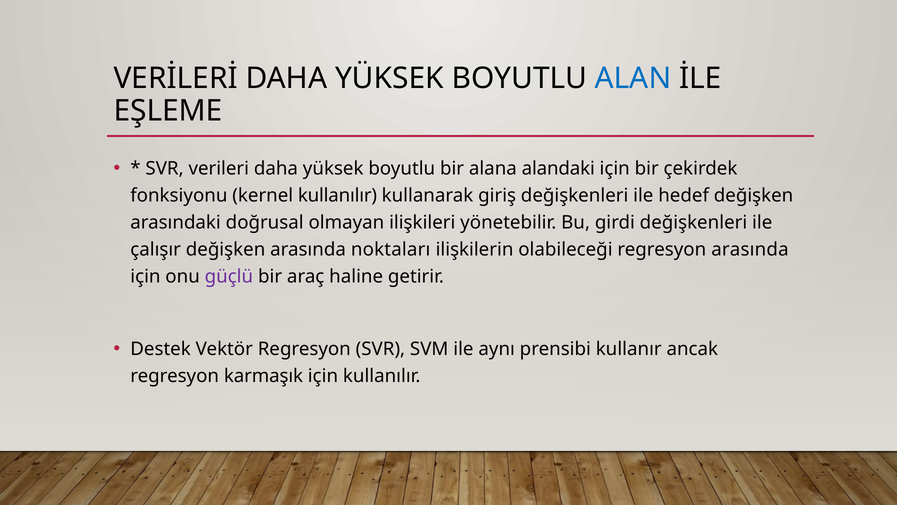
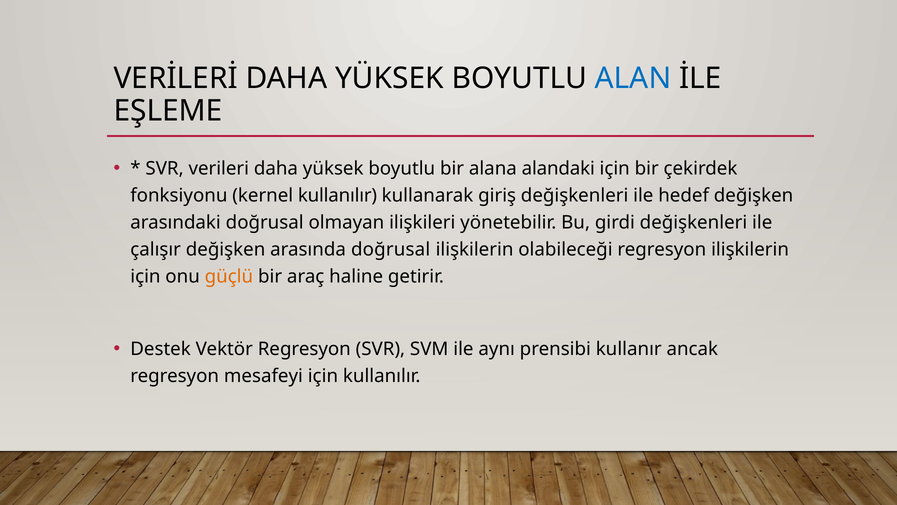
arasında noktaları: noktaları -> doğrusal
regresyon arasında: arasında -> ilişkilerin
güçlü colour: purple -> orange
karmaşık: karmaşık -> mesafeyi
